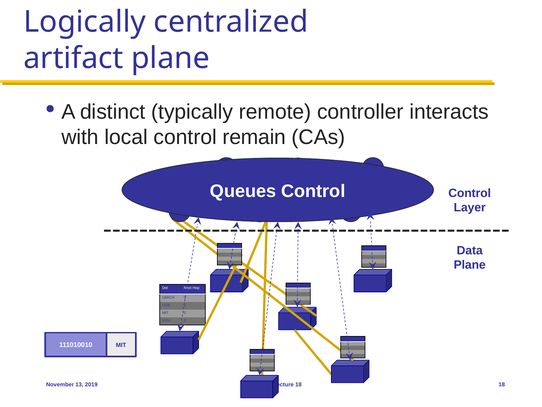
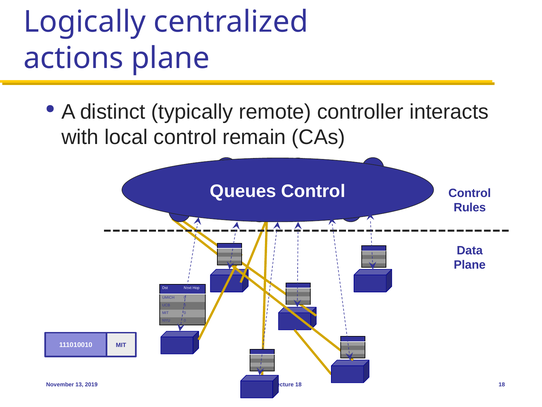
artifact: artifact -> actions
Layer: Layer -> Rules
